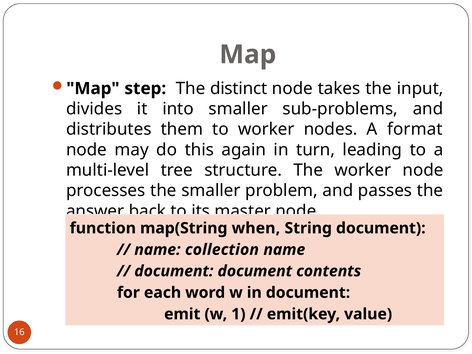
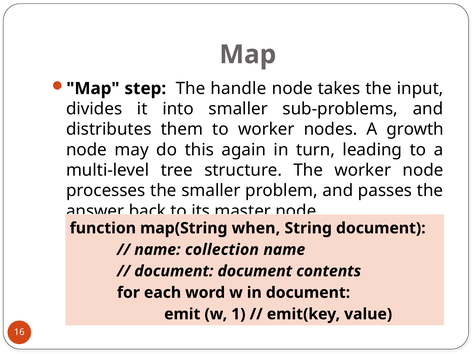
distinct: distinct -> handle
format: format -> growth
